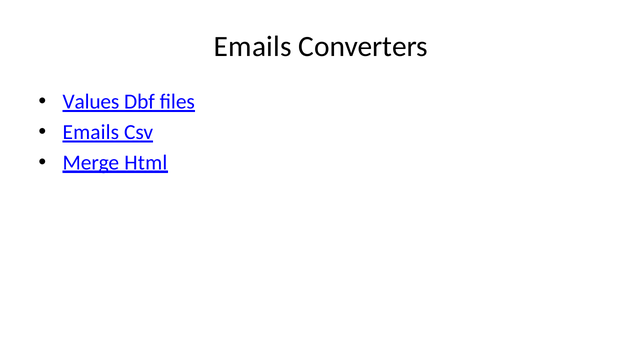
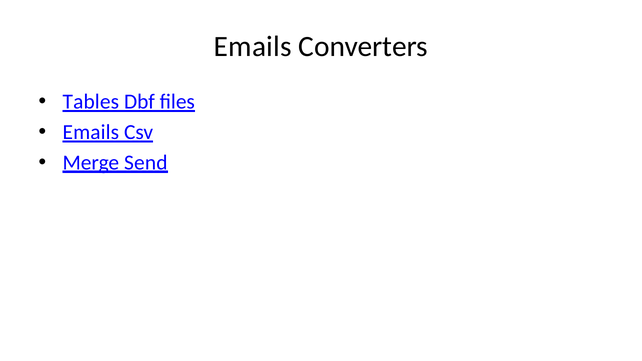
Values: Values -> Tables
Html: Html -> Send
